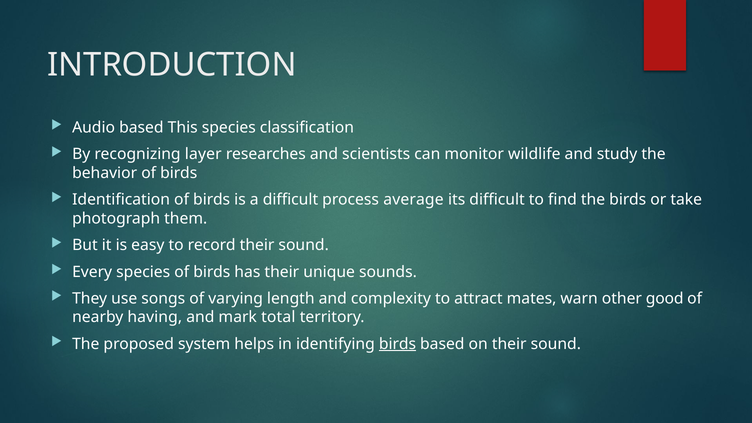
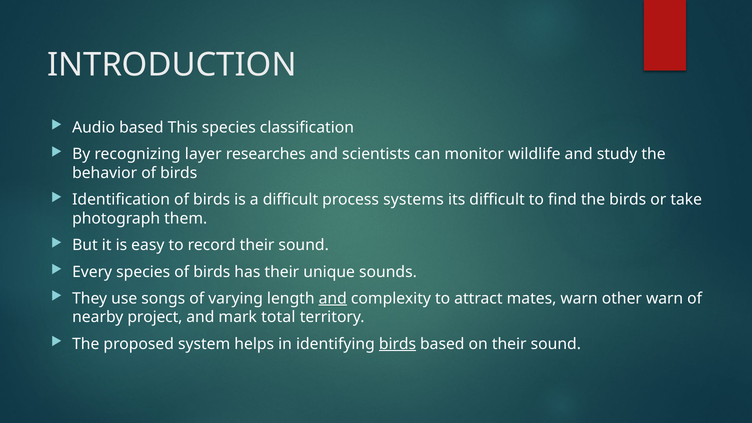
average: average -> systems
and at (333, 298) underline: none -> present
other good: good -> warn
having: having -> project
